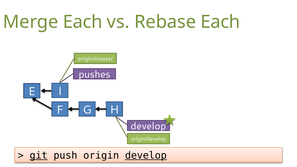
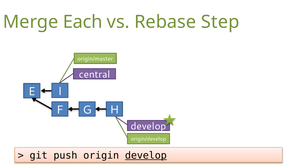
Rebase Each: Each -> Step
pushes: pushes -> central
git underline: present -> none
